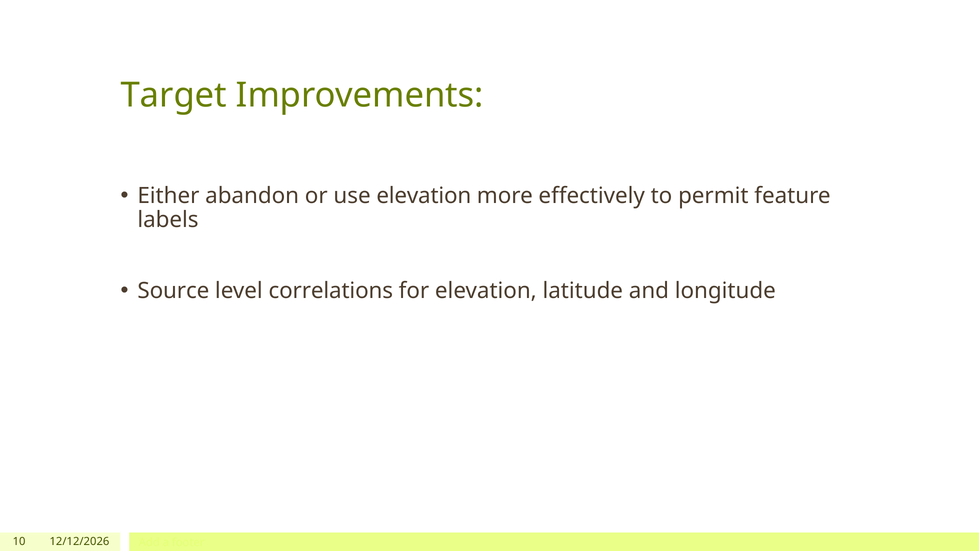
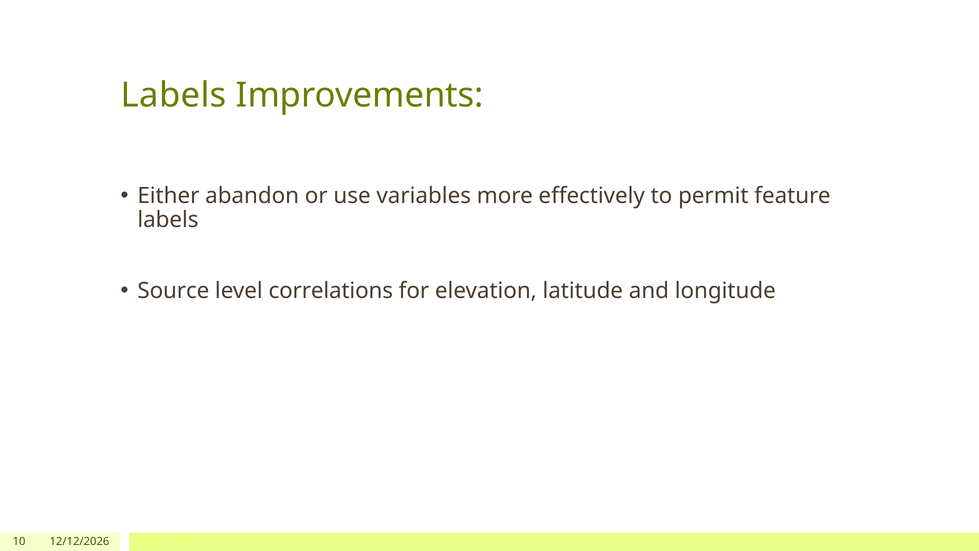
Target at (174, 95): Target -> Labels
use elevation: elevation -> variables
